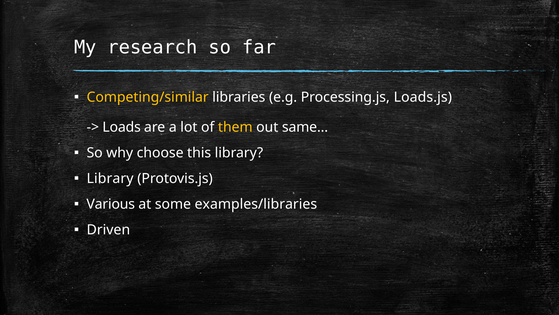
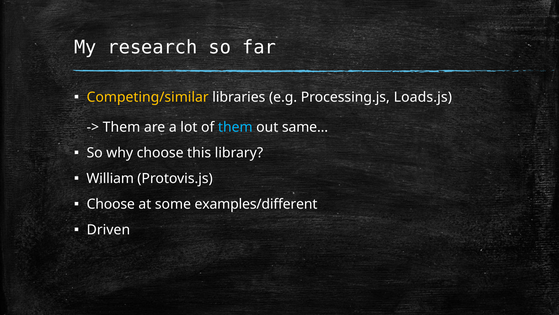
Loads at (122, 127): Loads -> Them
them at (235, 127) colour: yellow -> light blue
Library at (110, 178): Library -> William
Various at (111, 204): Various -> Choose
examples/libraries: examples/libraries -> examples/different
